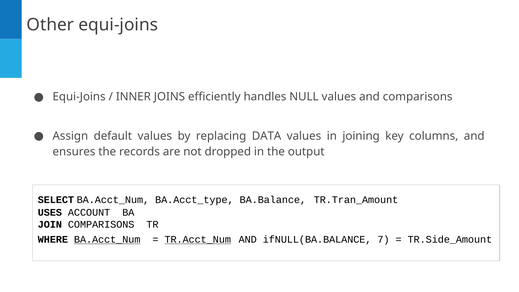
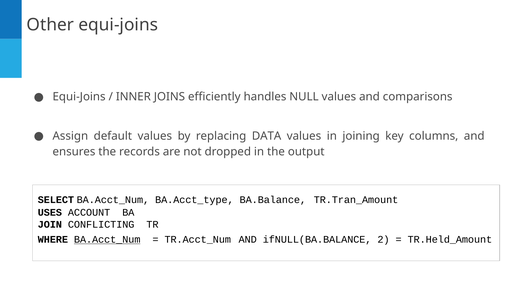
JOIN COMPARISONS: COMPARISONS -> CONFLICTING
TR.Acct_Num underline: present -> none
7: 7 -> 2
TR.Side_Amount: TR.Side_Amount -> TR.Held_Amount
